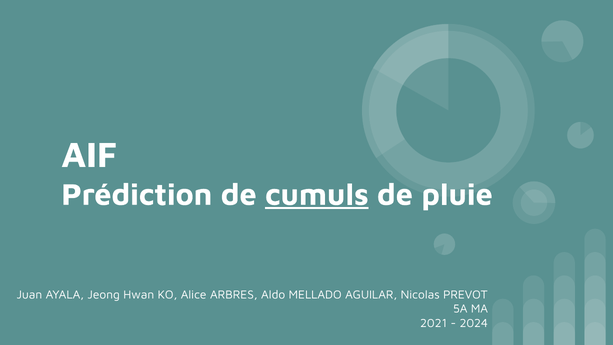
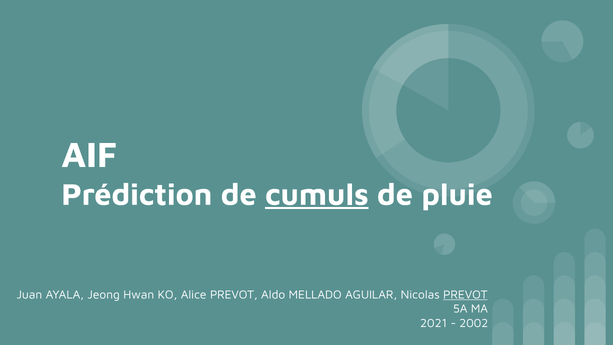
Alice ARBRES: ARBRES -> PREVOT
PREVOT at (465, 294) underline: none -> present
2024: 2024 -> 2002
